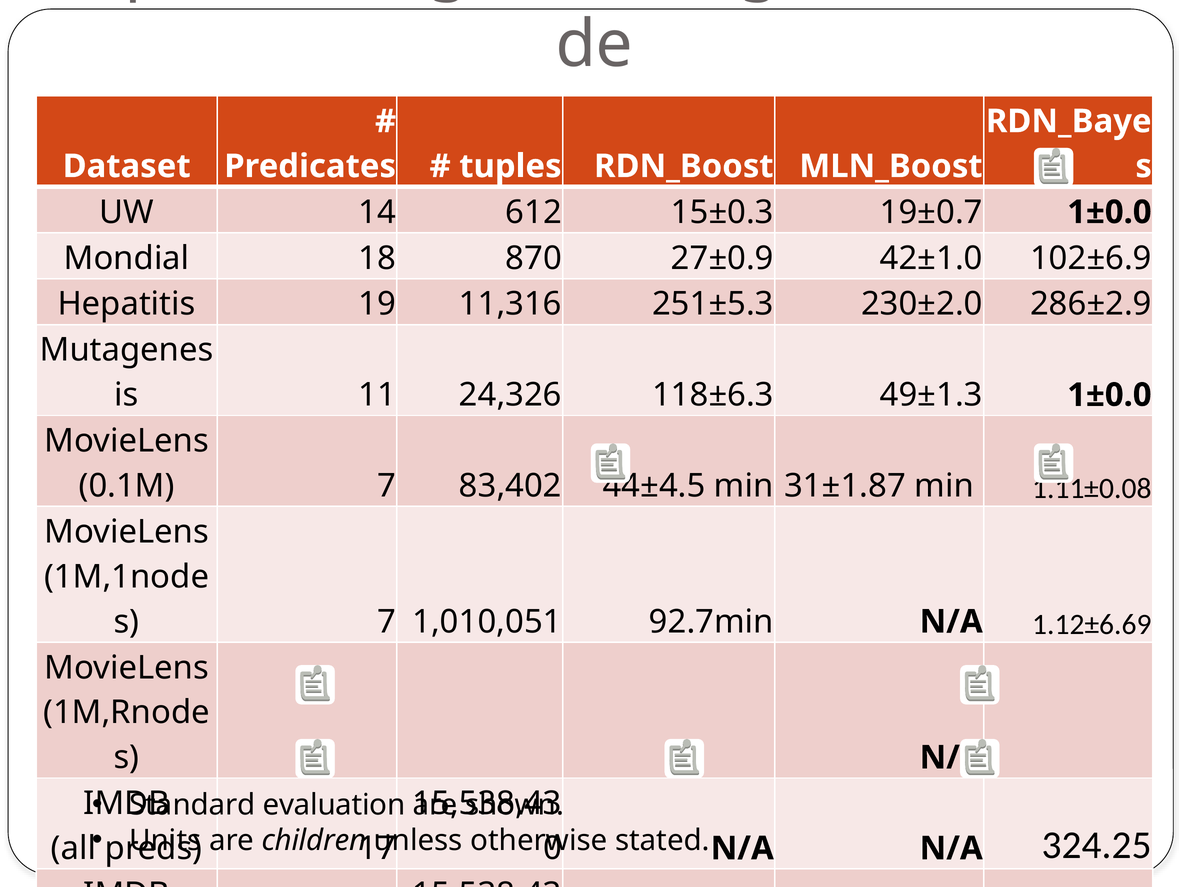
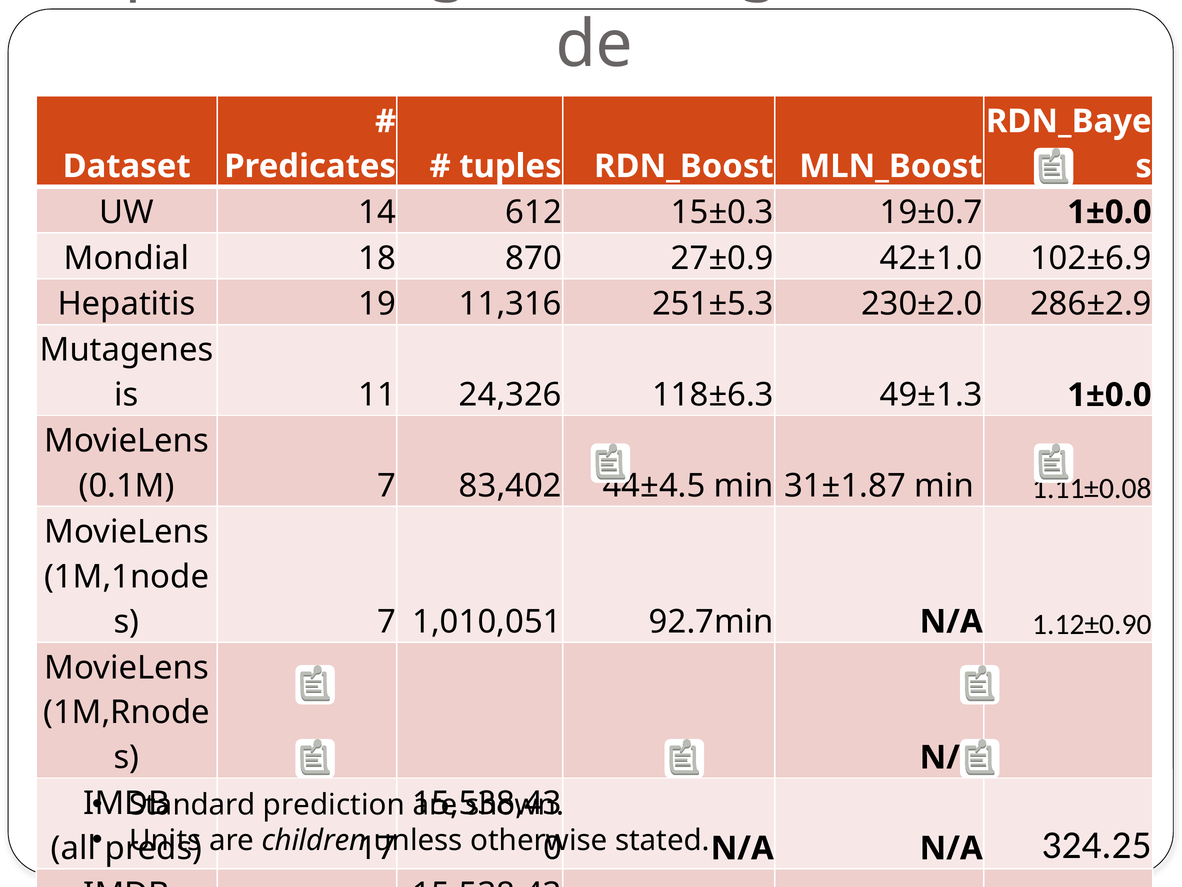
1.12±6.69: 1.12±6.69 -> 1.12±0.90
evaluation: evaluation -> prediction
